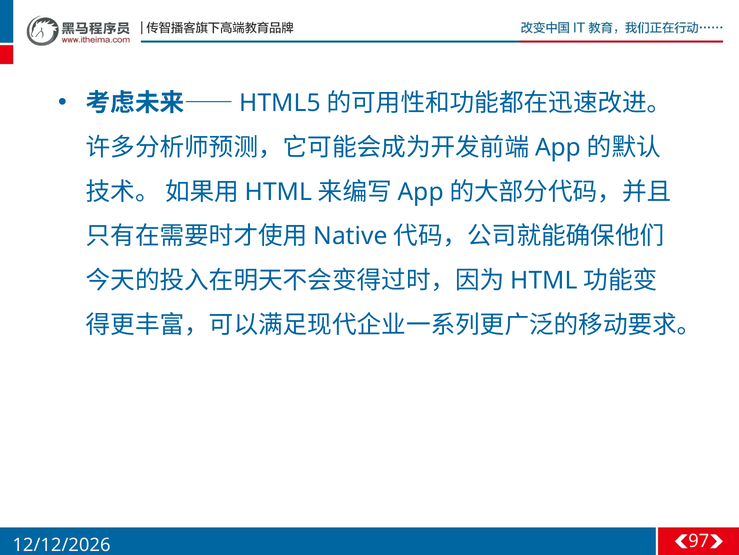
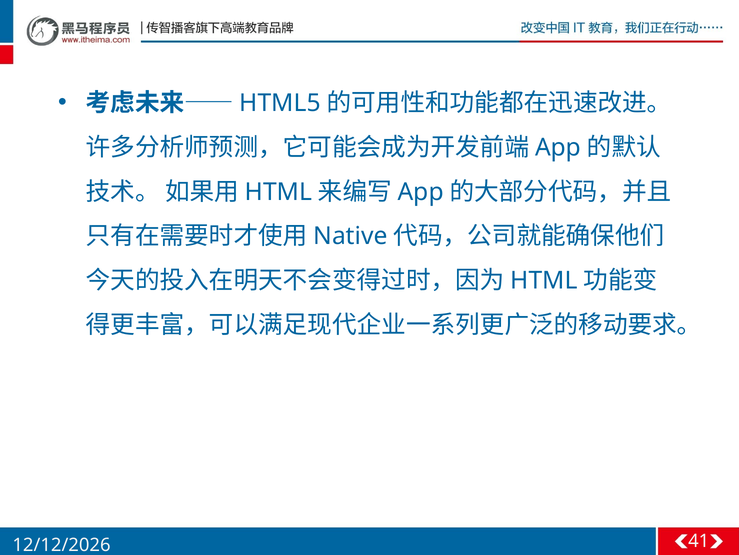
97: 97 -> 41
